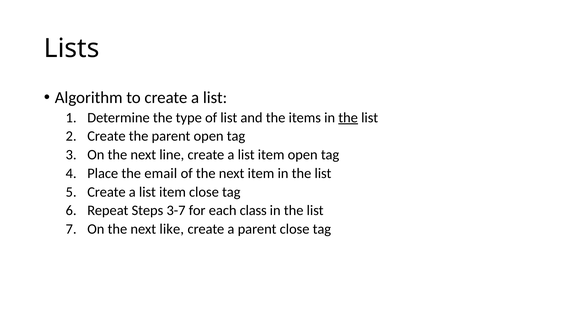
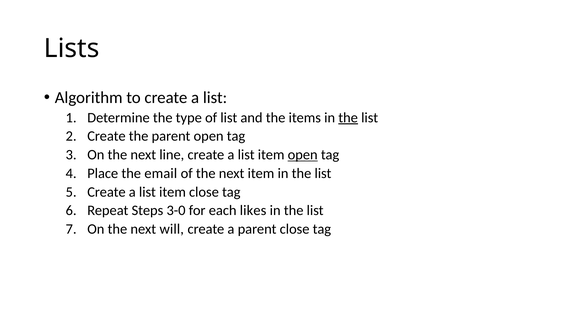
open at (303, 155) underline: none -> present
3-7: 3-7 -> 3-0
class: class -> likes
like: like -> will
